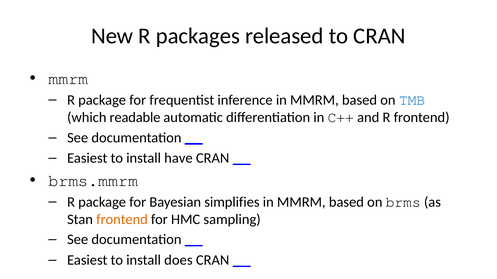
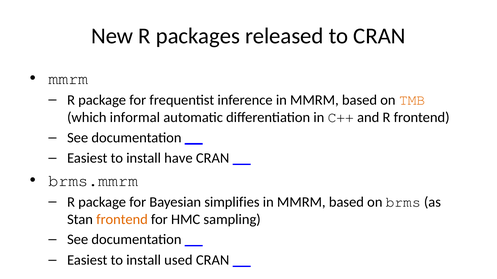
TMB colour: blue -> orange
readable: readable -> informal
does: does -> used
